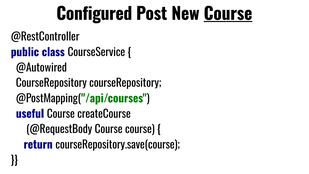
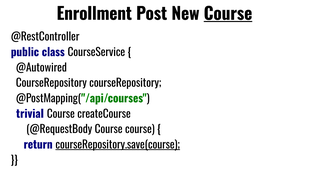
Configured: Configured -> Enrollment
useful: useful -> trivial
courseRepository.save(course underline: none -> present
